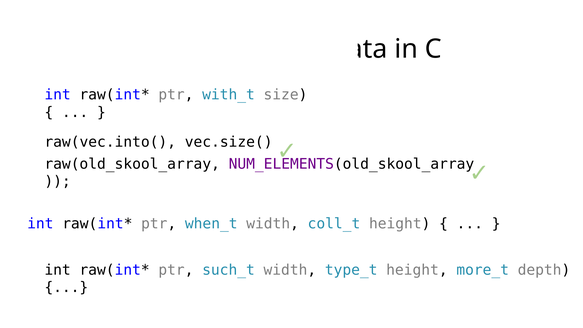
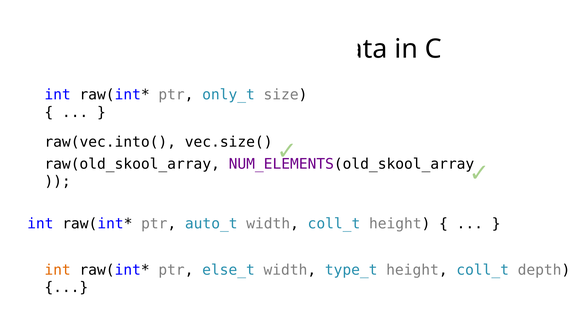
with_t: with_t -> only_t
when_t: when_t -> auto_t
int at (58, 270) colour: black -> orange
such_t: such_t -> else_t
height more_t: more_t -> coll_t
